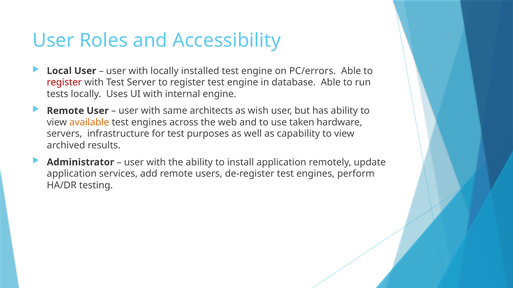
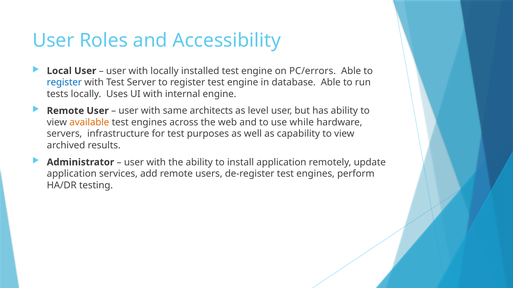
register at (64, 83) colour: red -> blue
wish: wish -> level
taken: taken -> while
